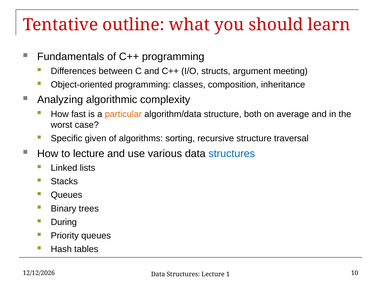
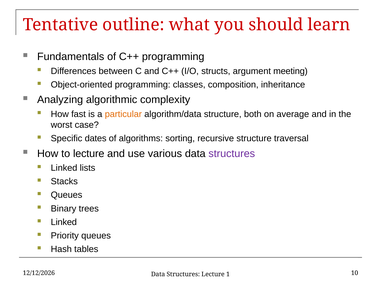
given: given -> dates
structures at (232, 153) colour: blue -> purple
During at (64, 222): During -> Linked
